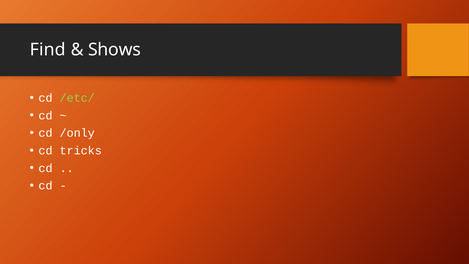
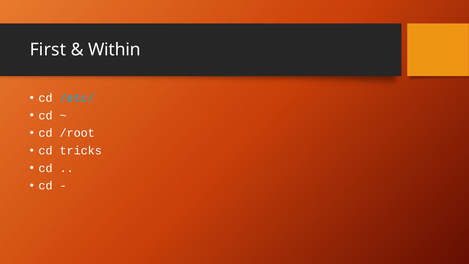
Find: Find -> First
Shows: Shows -> Within
/etc/ colour: light green -> light blue
/only: /only -> /root
